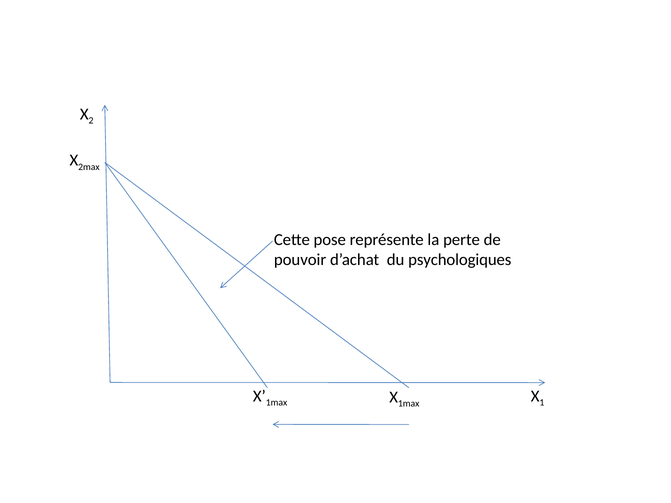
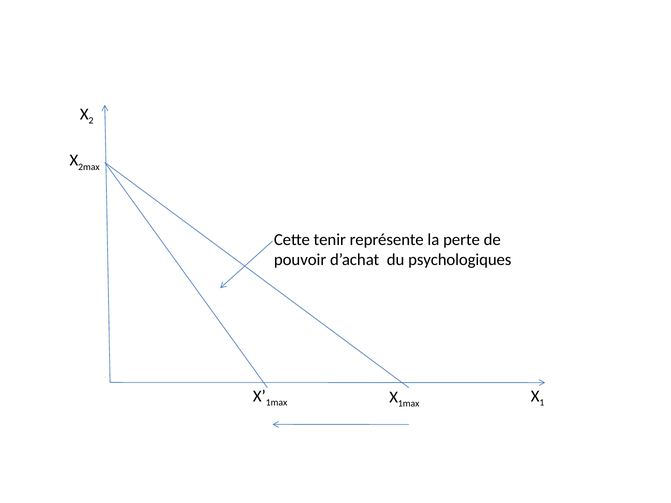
pose: pose -> tenir
